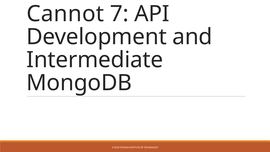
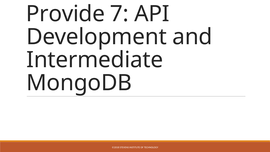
Cannot: Cannot -> Provide
